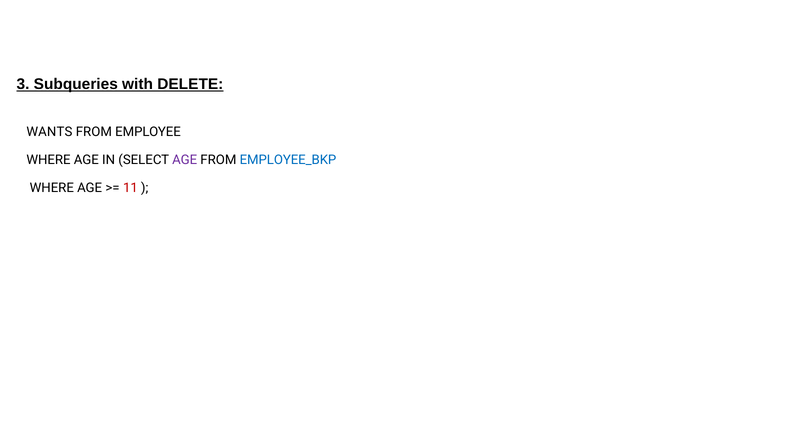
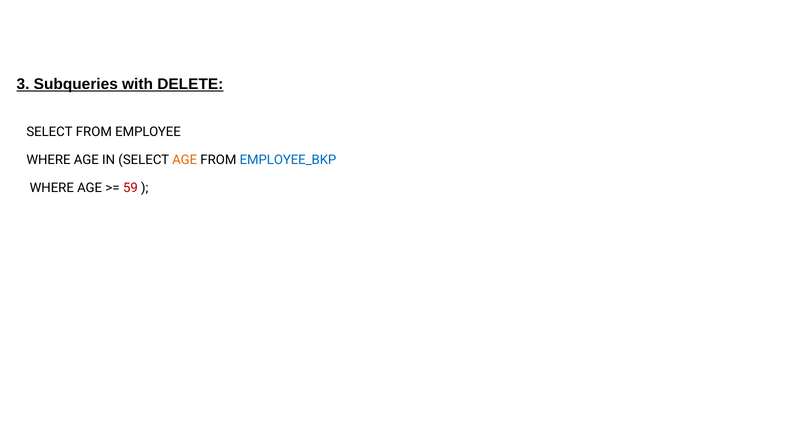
WANTS at (49, 132): WANTS -> SELECT
AGE at (185, 160) colour: purple -> orange
11: 11 -> 59
